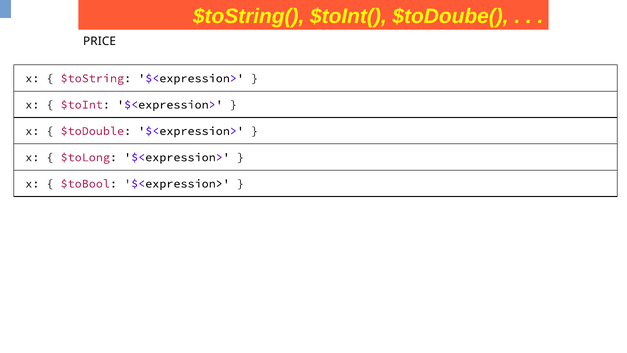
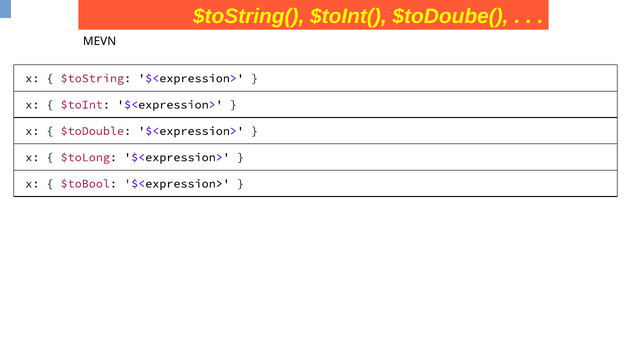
PRICE: PRICE -> MEVN
